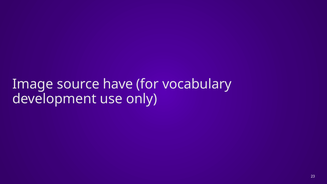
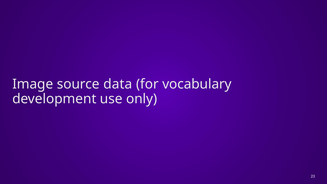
have: have -> data
